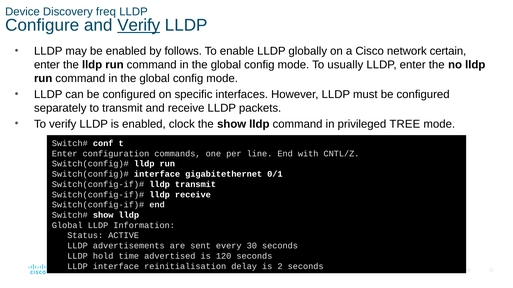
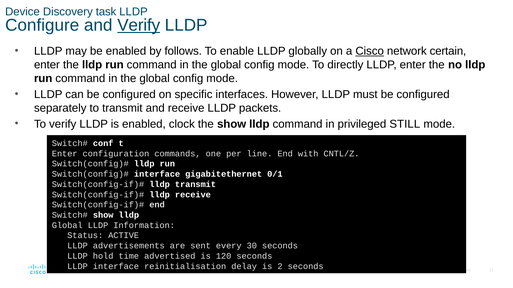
freq: freq -> task
Cisco at (370, 51) underline: none -> present
usually: usually -> directly
TREE: TREE -> STILL
